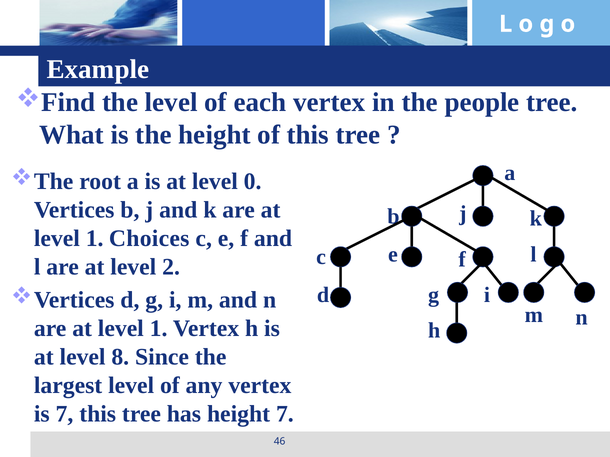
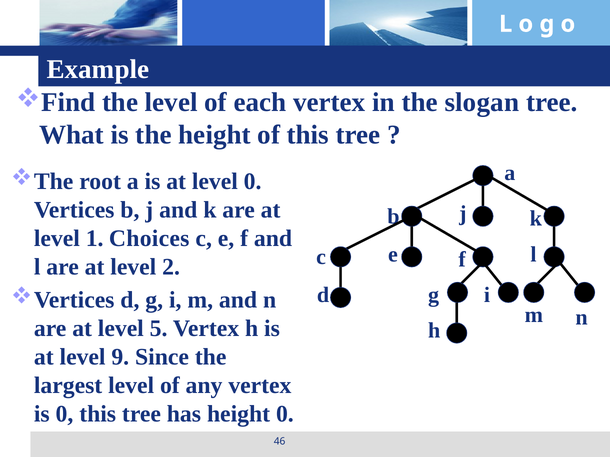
people: people -> slogan
1 at (159, 329): 1 -> 5
8: 8 -> 9
is 7: 7 -> 0
height 7: 7 -> 0
